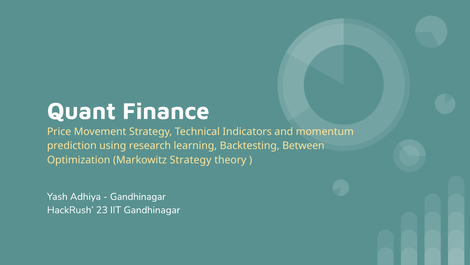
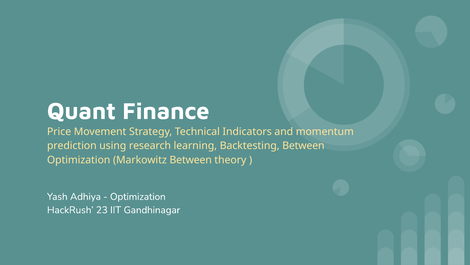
Markowitz Strategy: Strategy -> Between
Gandhinagar at (138, 196): Gandhinagar -> Optimization
